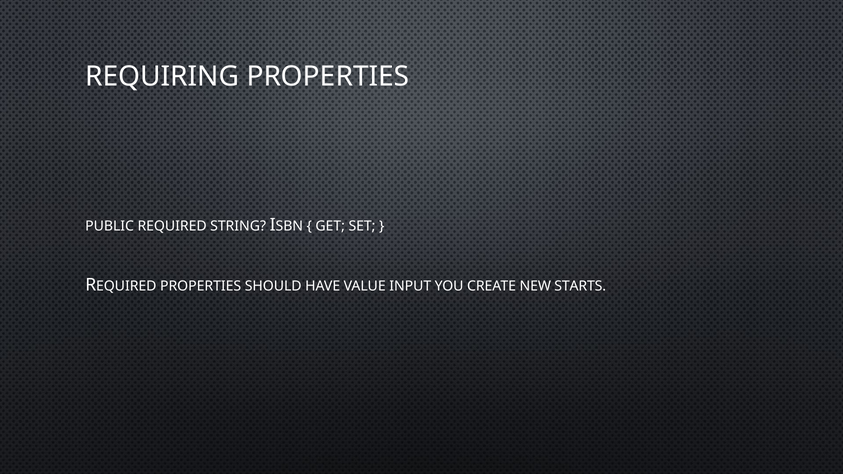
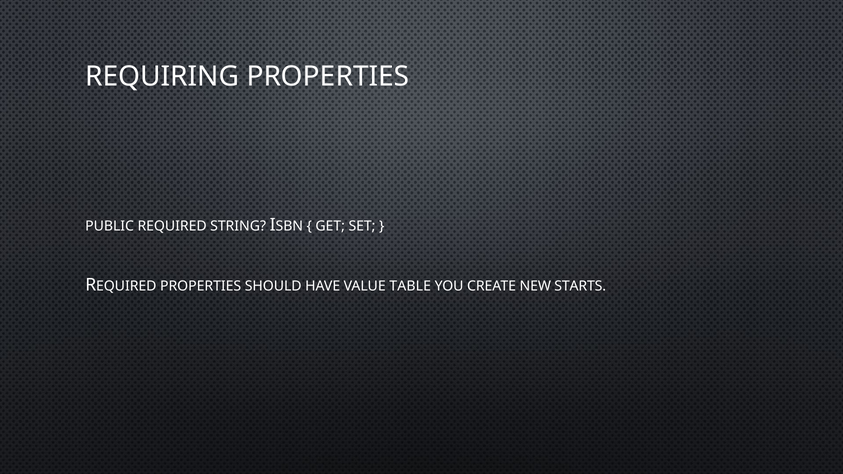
INPUT: INPUT -> TABLE
